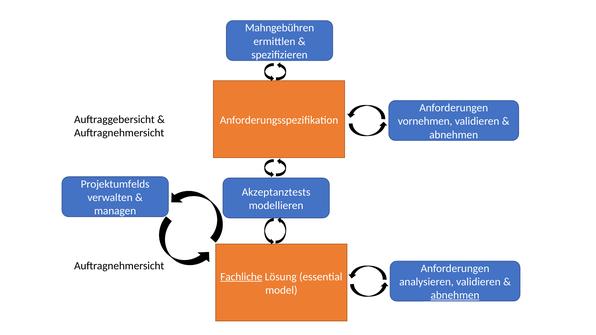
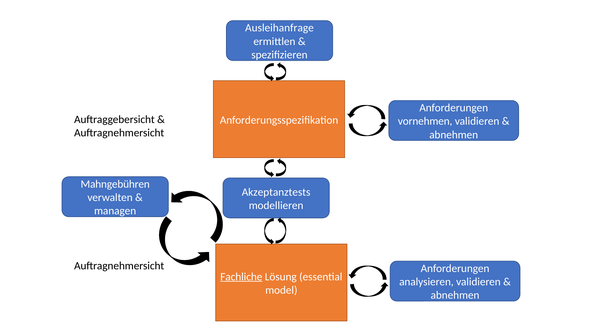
Mahngebühren: Mahngebühren -> Ausleihanfrage
Projektumfelds: Projektumfelds -> Mahngebühren
abnehmen at (455, 295) underline: present -> none
